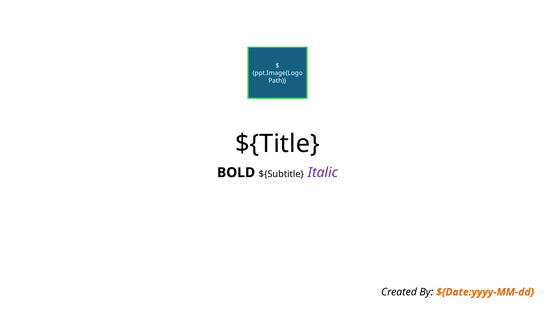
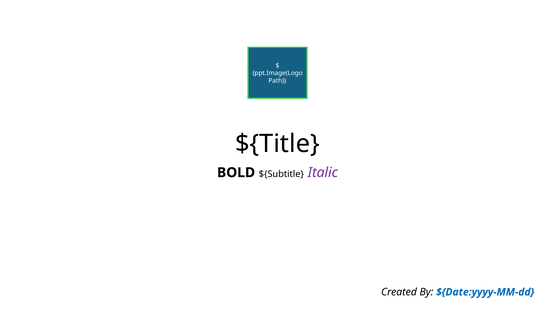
${Date:yyyy-MM-dd colour: orange -> blue
